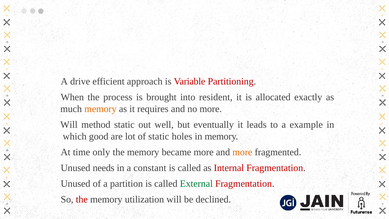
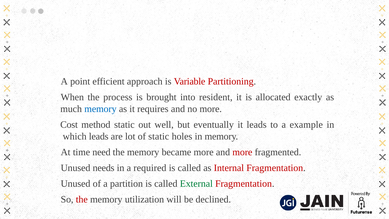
drive: drive -> point
memory at (100, 109) colour: orange -> blue
Will at (69, 125): Will -> Cost
which good: good -> leads
only: only -> need
more at (242, 152) colour: orange -> red
constant: constant -> required
